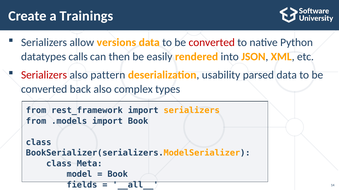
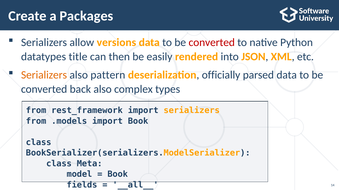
Trainings: Trainings -> Packages
calls: calls -> title
Serializers at (44, 75) colour: red -> orange
usability: usability -> officially
